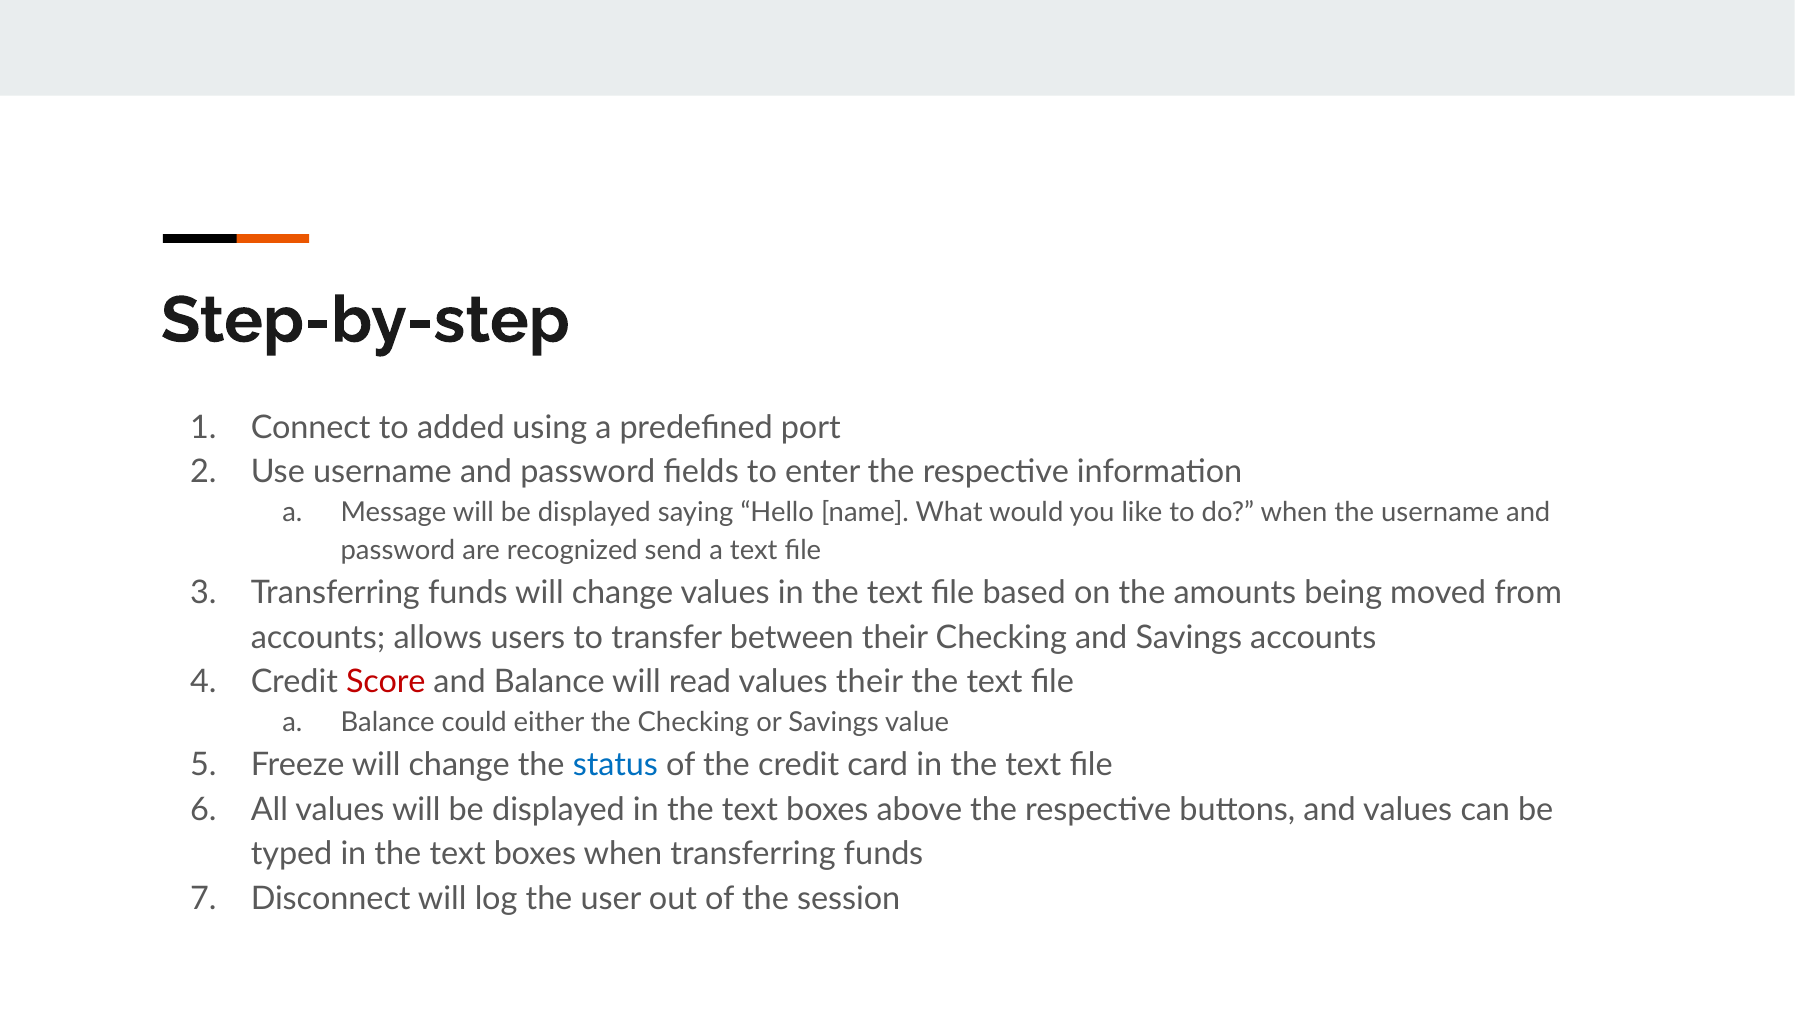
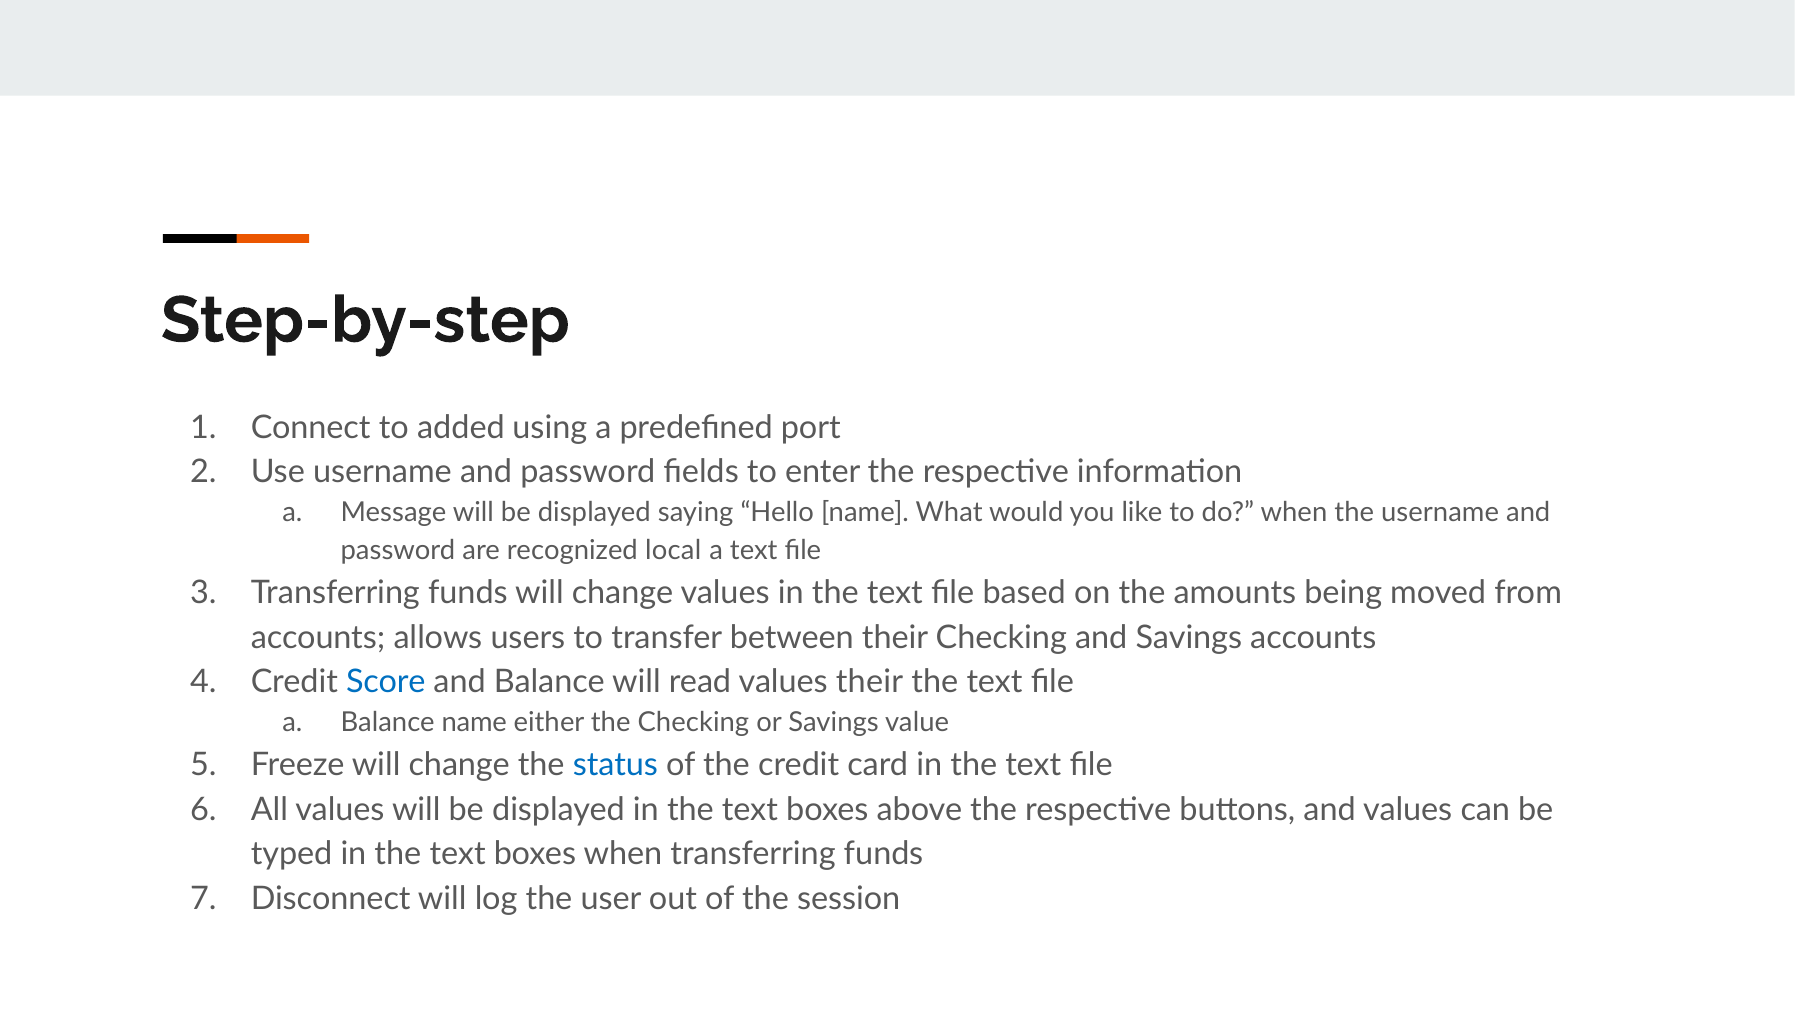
send: send -> local
Score colour: red -> blue
Balance could: could -> name
